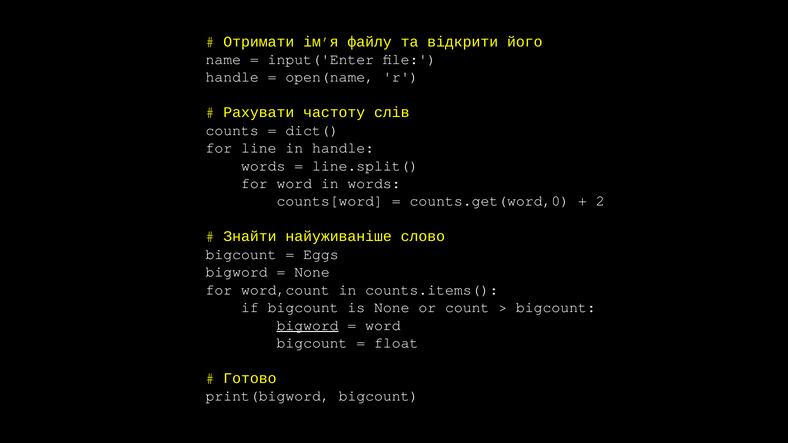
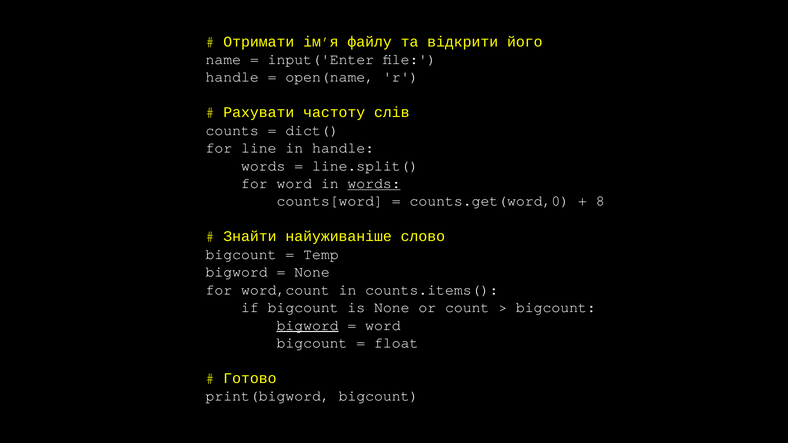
words at (374, 184) underline: none -> present
2: 2 -> 8
Eggs: Eggs -> Temp
